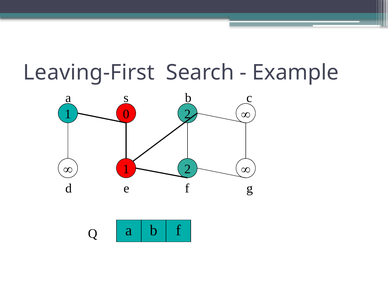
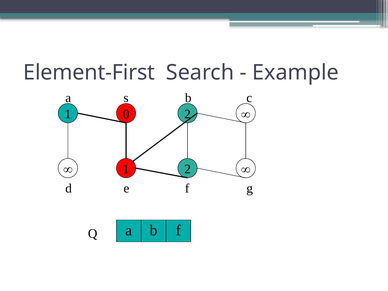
Leaving-First: Leaving-First -> Element-First
